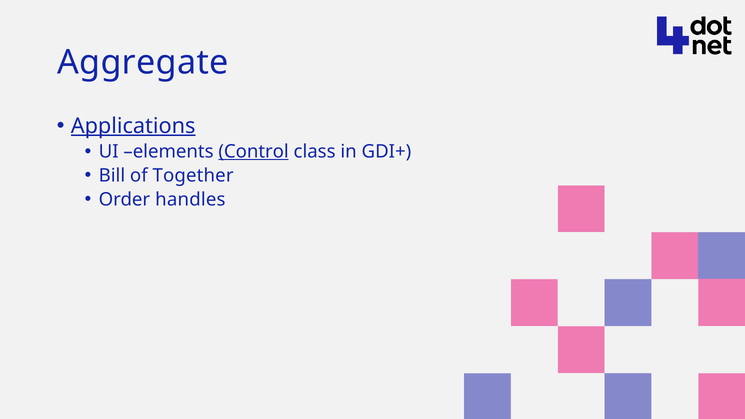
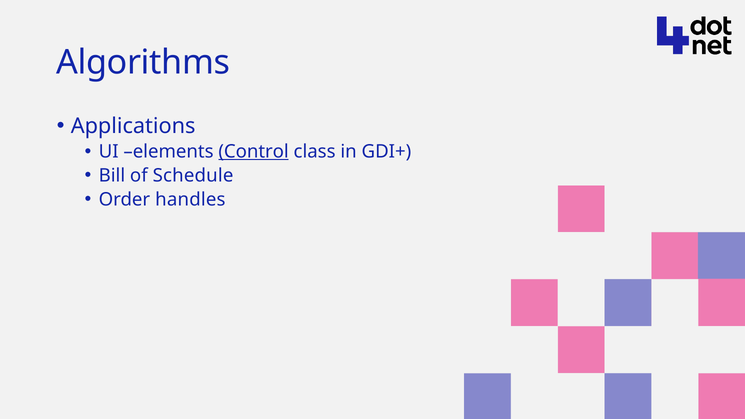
Aggregate: Aggregate -> Algorithms
Applications underline: present -> none
Together: Together -> Schedule
